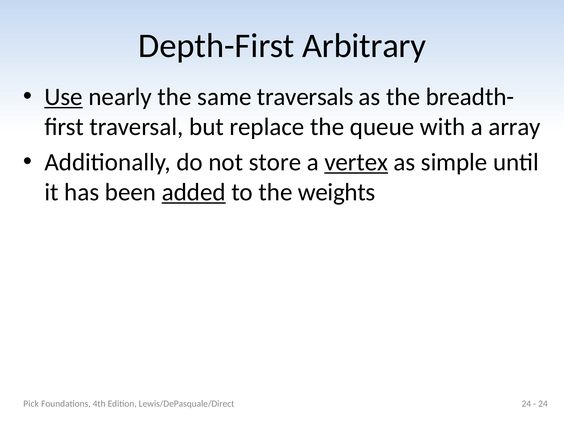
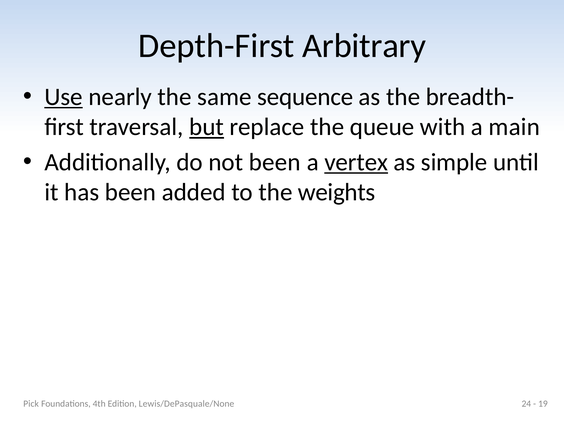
traversals: traversals -> sequence
but underline: none -> present
array: array -> main
not store: store -> been
added underline: present -> none
Lewis/DePasquale/Direct: Lewis/DePasquale/Direct -> Lewis/DePasquale/None
24 at (543, 404): 24 -> 19
